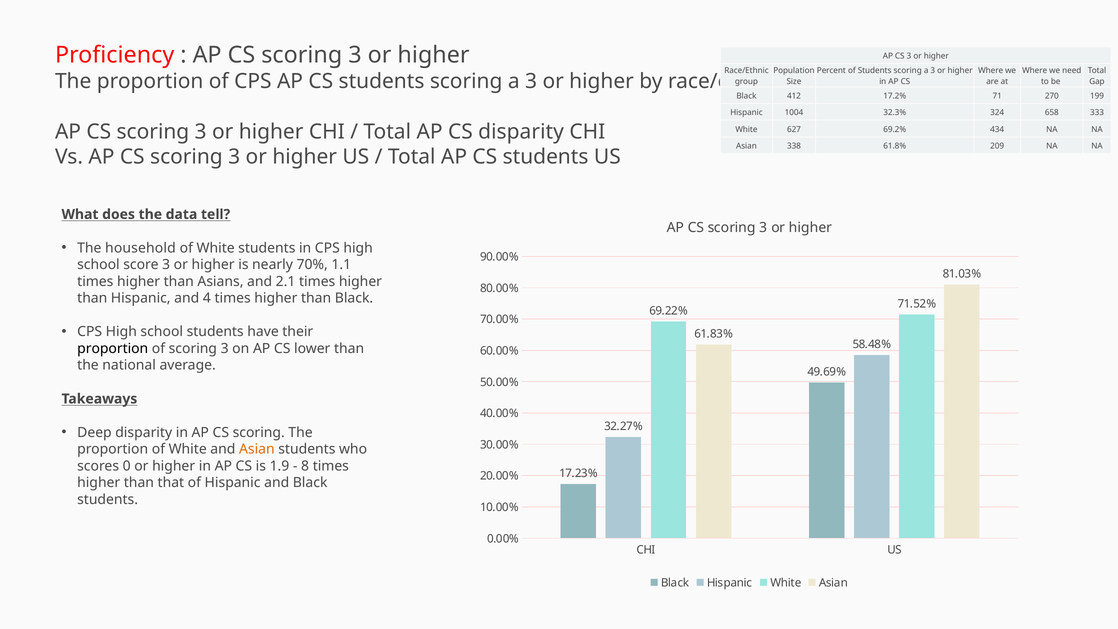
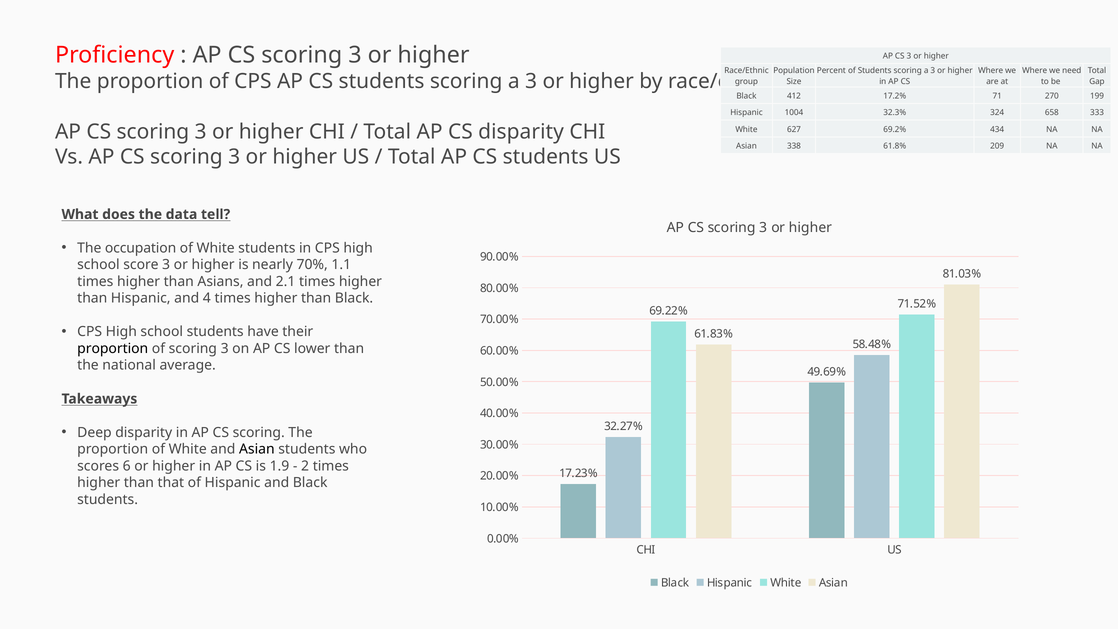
household: household -> occupation
Asian at (257, 449) colour: orange -> black
0: 0 -> 6
8: 8 -> 2
